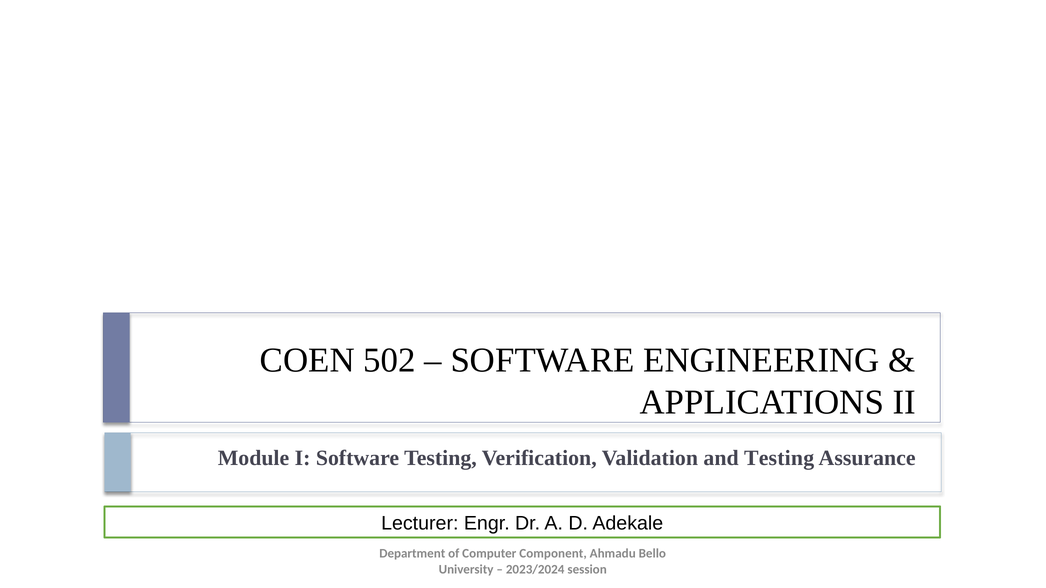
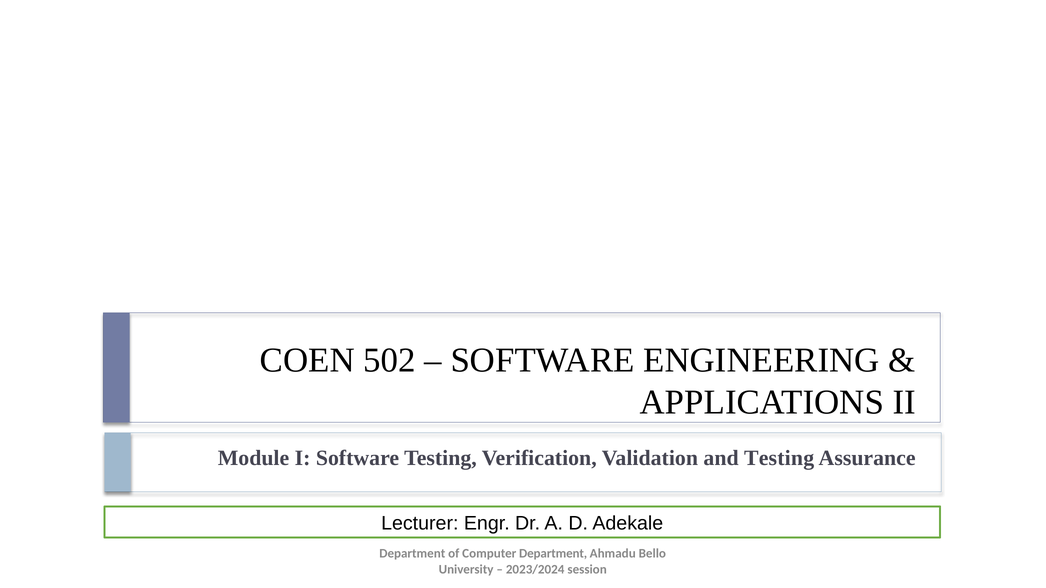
Computer Component: Component -> Department
